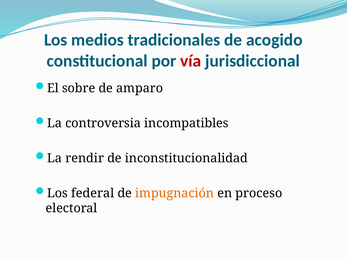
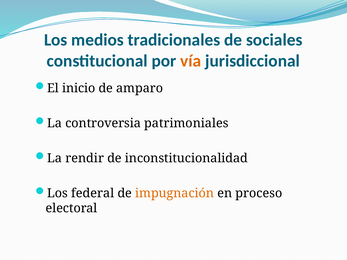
acogido: acogido -> sociales
vía colour: red -> orange
sobre: sobre -> inicio
incompatibles: incompatibles -> patrimoniales
